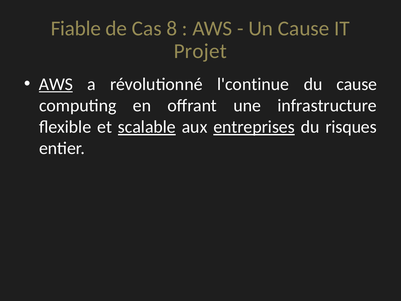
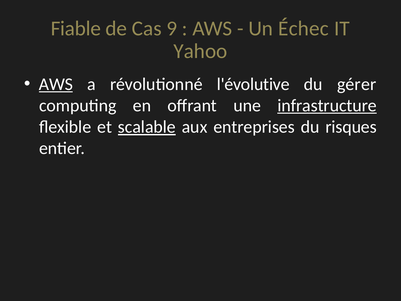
8: 8 -> 9
Un Cause: Cause -> Échec
Projet: Projet -> Yahoo
l'continue: l'continue -> l'évolutive
du cause: cause -> gérer
infrastructure underline: none -> present
entreprises underline: present -> none
